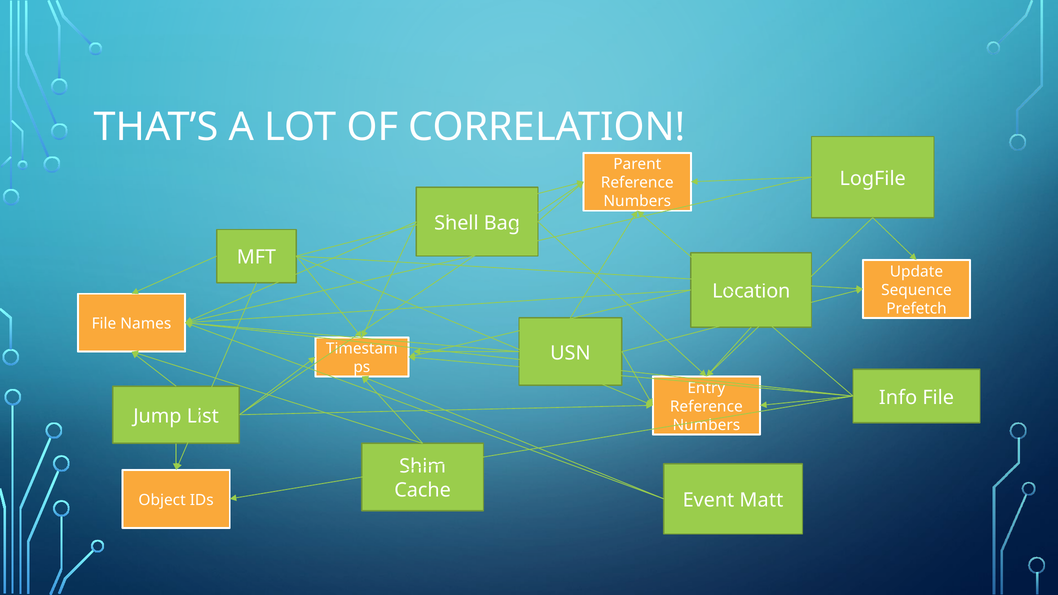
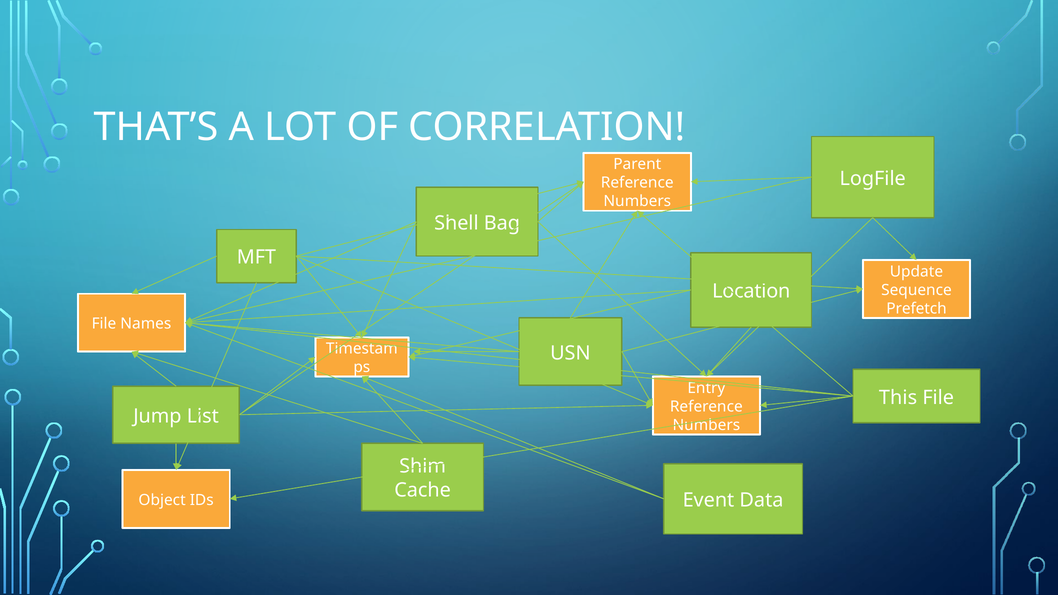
Info: Info -> This
Matt: Matt -> Data
